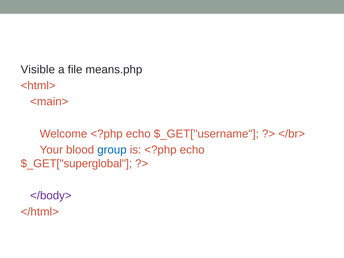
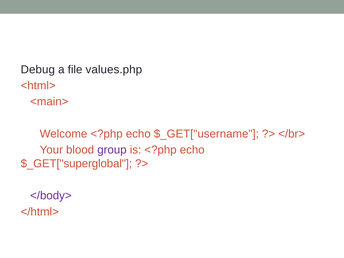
Visible: Visible -> Debug
means.php: means.php -> values.php
group colour: blue -> purple
